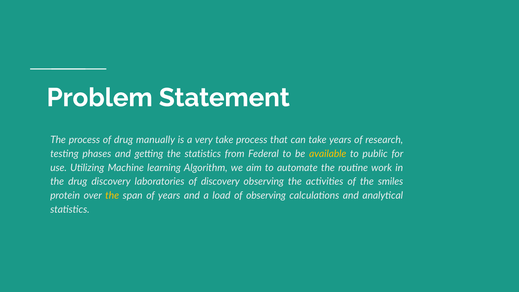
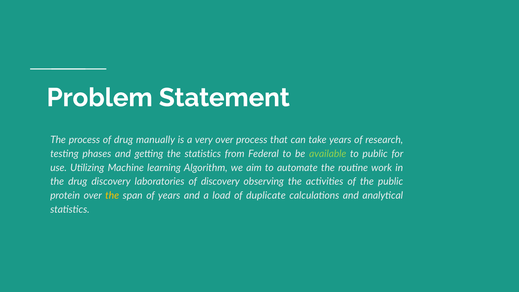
very take: take -> over
available colour: yellow -> light green
the smiles: smiles -> public
of observing: observing -> duplicate
